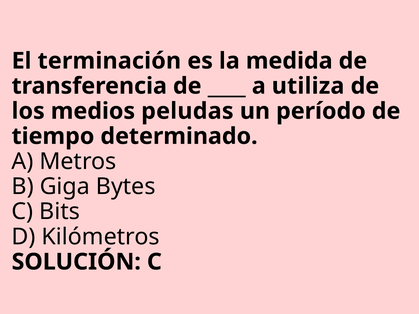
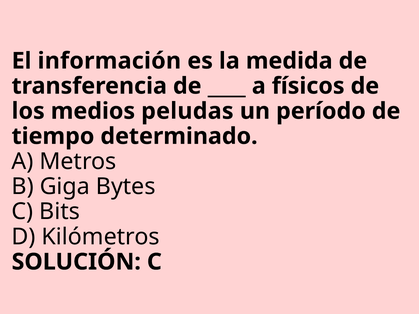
terminación: terminación -> información
utiliza: utiliza -> físicos
